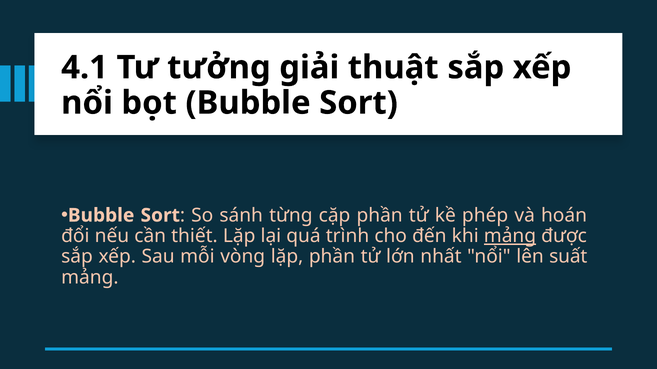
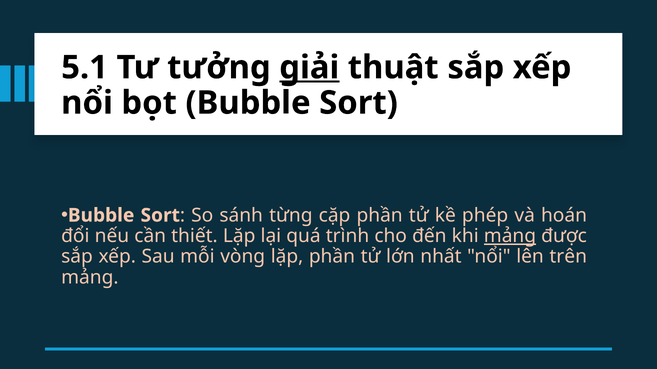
4.1: 4.1 -> 5.1
giải underline: none -> present
suất: suất -> trên
